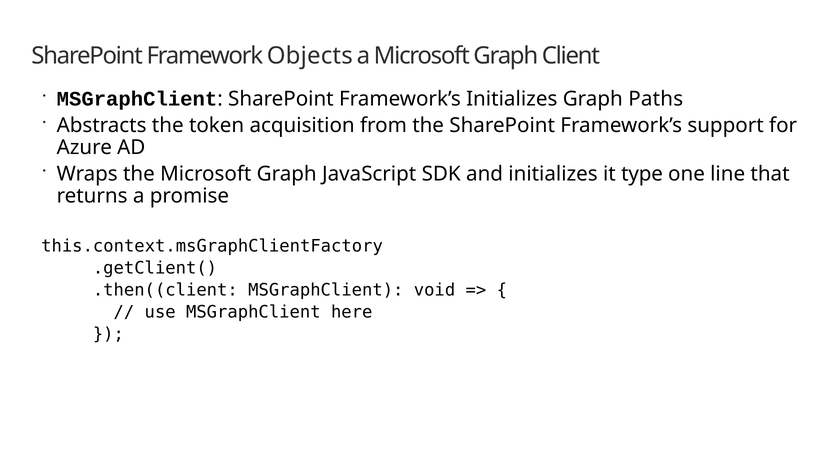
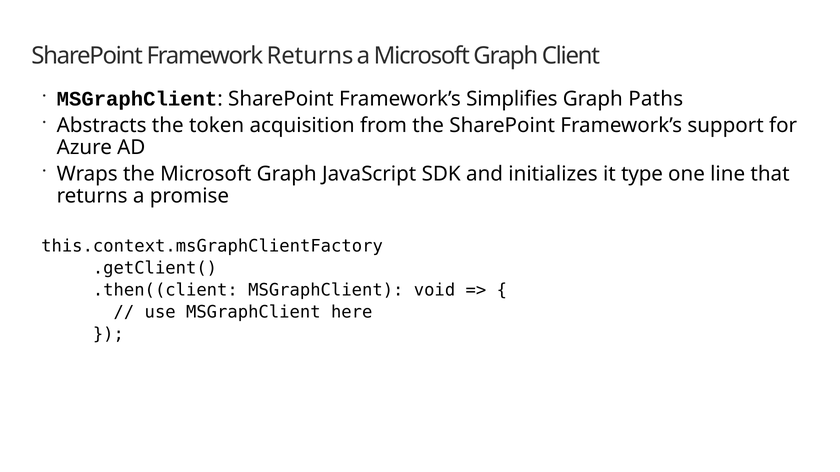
Framework Objects: Objects -> Returns
Framework’s Initializes: Initializes -> Simplifies
